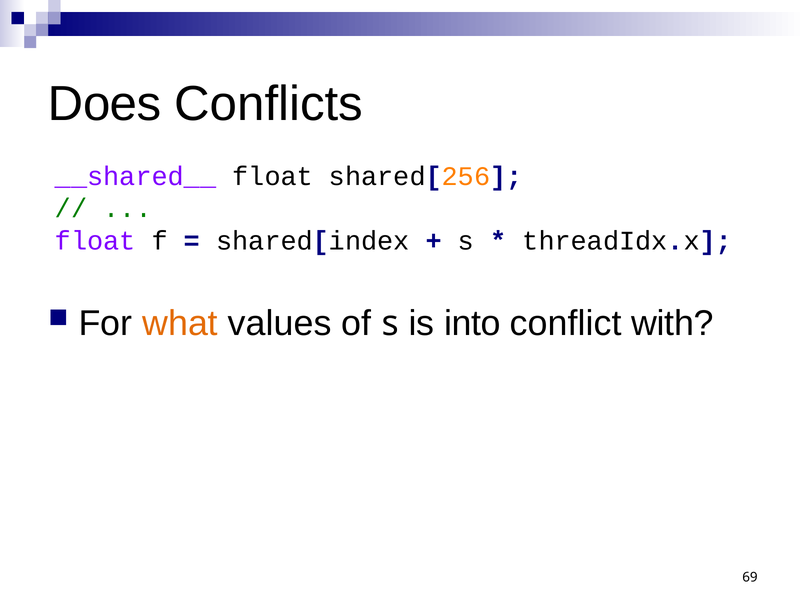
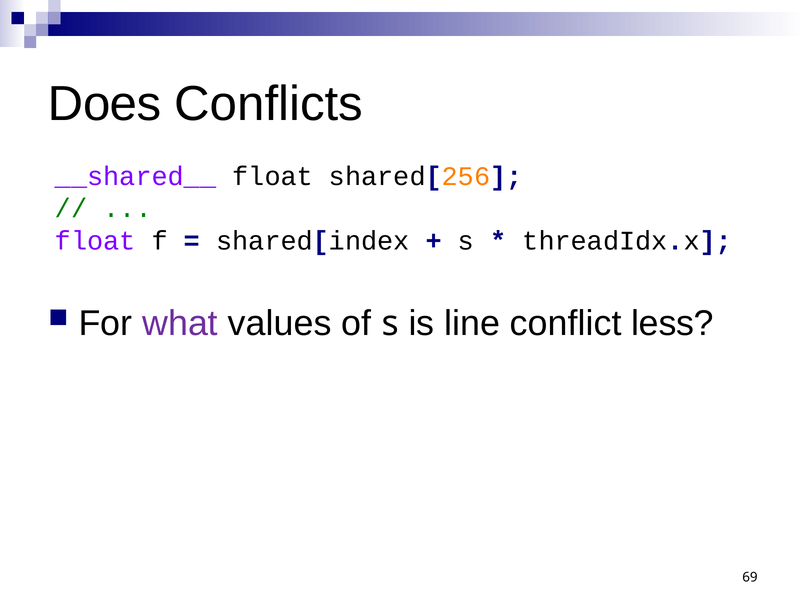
what colour: orange -> purple
into: into -> line
with: with -> less
